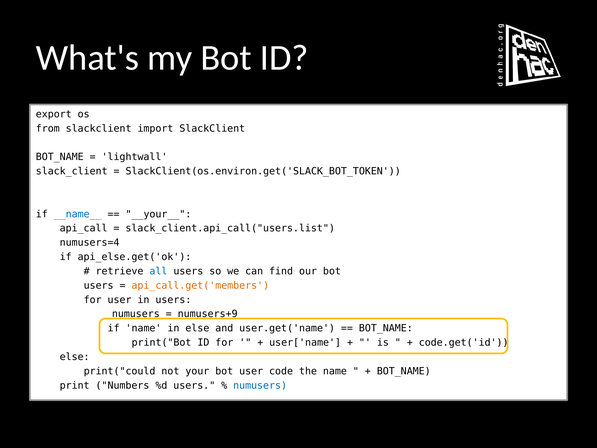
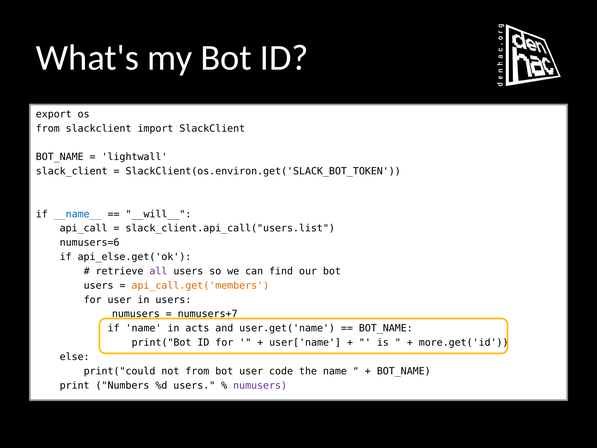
__your__: __your__ -> __will__
numusers=4: numusers=4 -> numusers=6
all colour: blue -> purple
numusers+9: numusers+9 -> numusers+7
in else: else -> acts
code.get('id: code.get('id -> more.get('id
not your: your -> from
numusers at (260, 385) colour: blue -> purple
